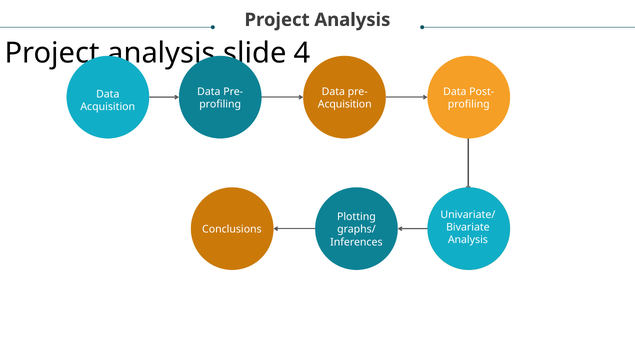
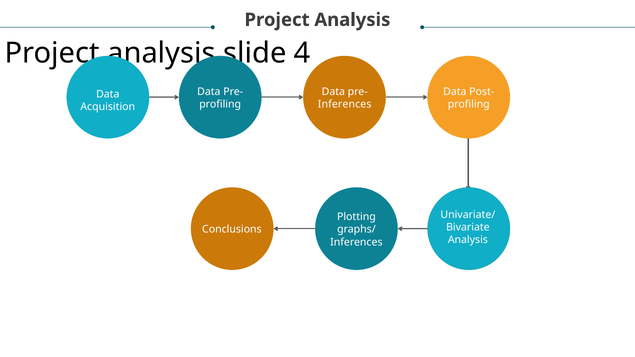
Acquisition at (345, 104): Acquisition -> Inferences
